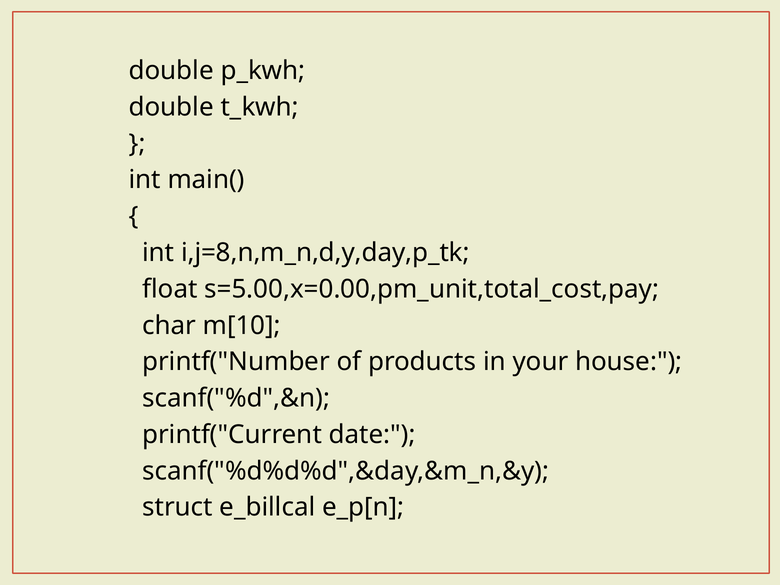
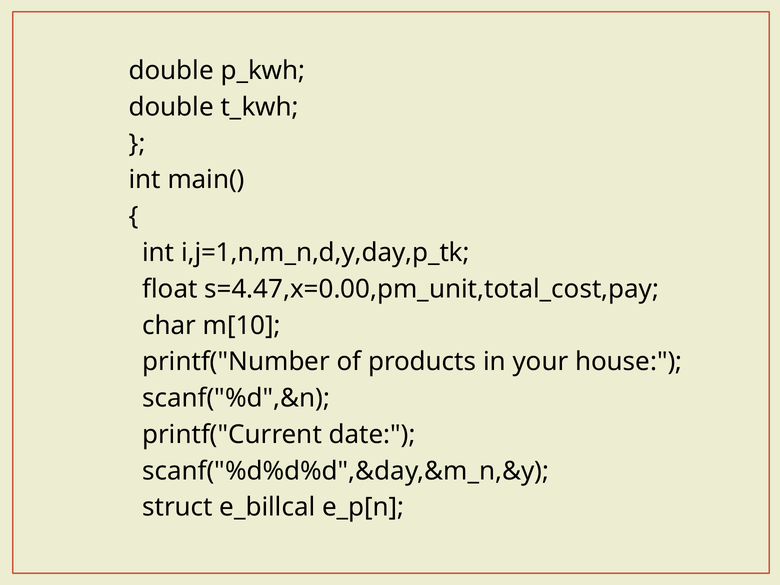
i,j=8,n,m_n,d,y,day,p_tk: i,j=8,n,m_n,d,y,day,p_tk -> i,j=1,n,m_n,d,y,day,p_tk
s=5.00,x=0.00,pm_unit,total_cost,pay: s=5.00,x=0.00,pm_unit,total_cost,pay -> s=4.47,x=0.00,pm_unit,total_cost,pay
